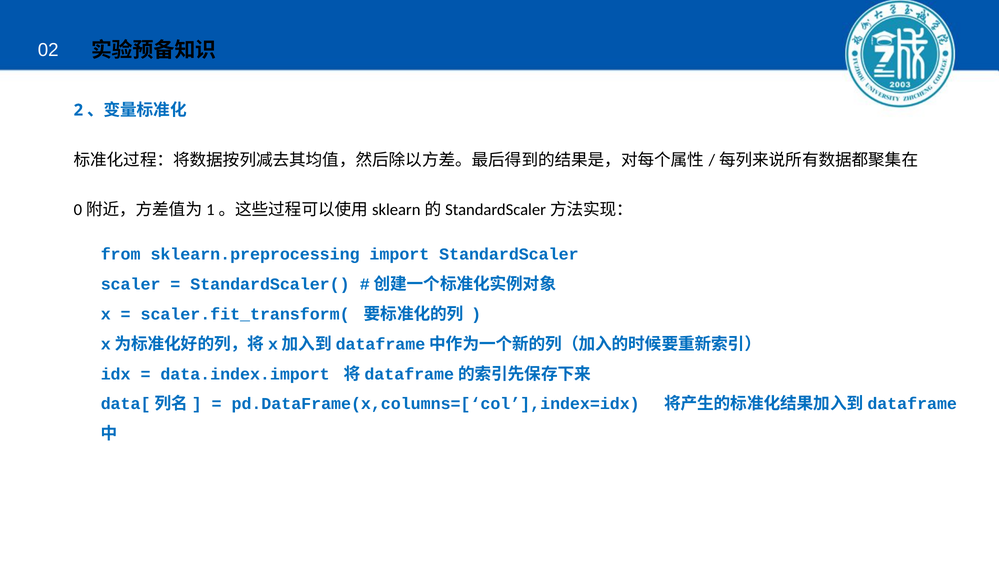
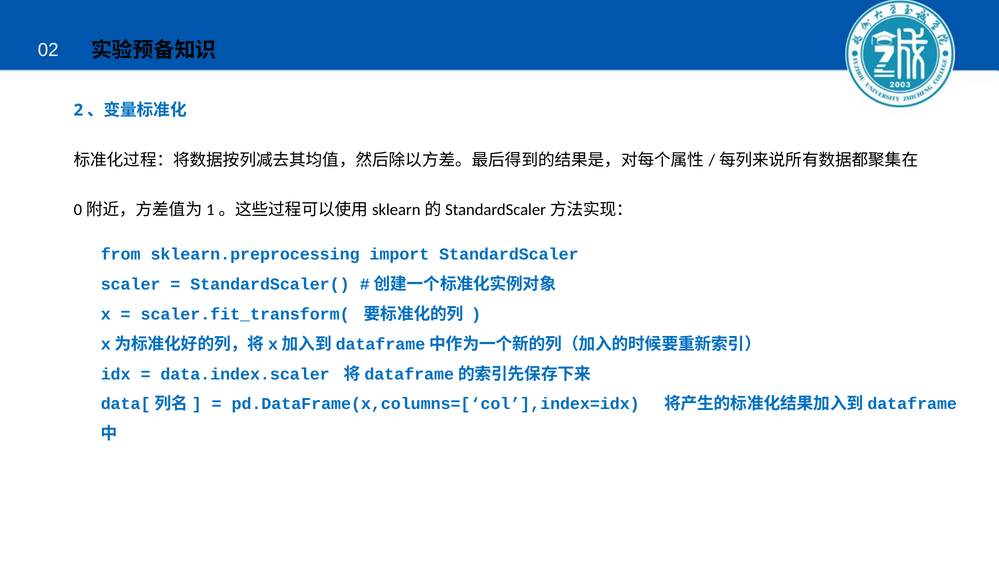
data.index.import: data.index.import -> data.index.scaler
